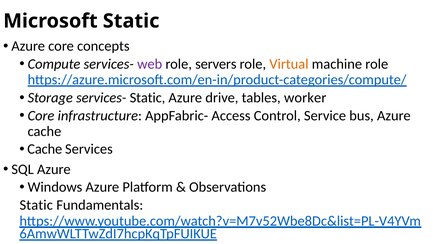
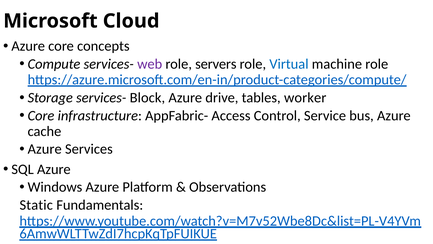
Microsoft Static: Static -> Cloud
Virtual colour: orange -> blue
services- Static: Static -> Block
Cache at (45, 149): Cache -> Azure
